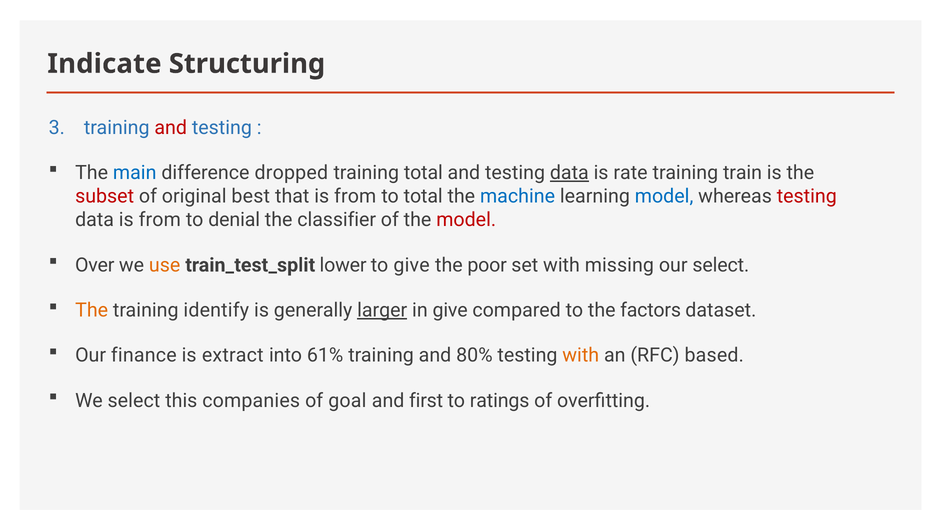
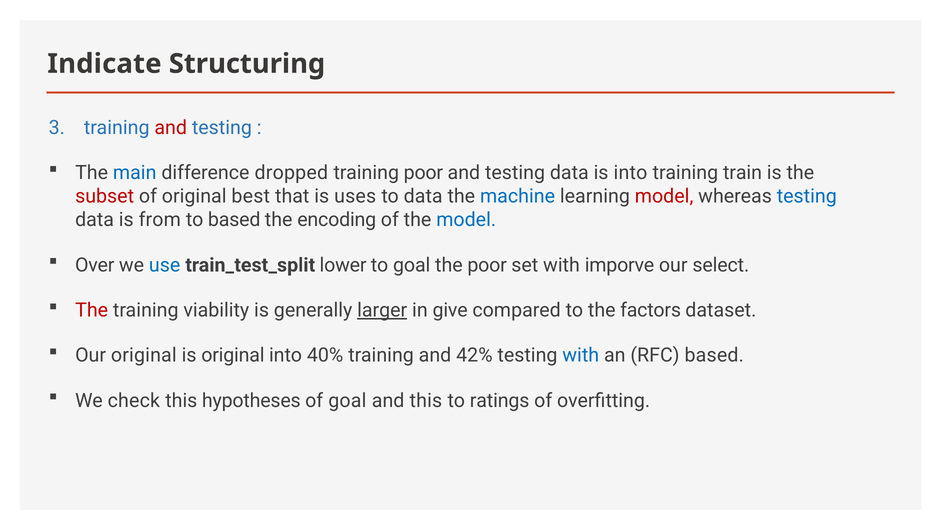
training total: total -> poor
data at (569, 173) underline: present -> none
is rate: rate -> into
that is from: from -> uses
to total: total -> data
model at (664, 196) colour: blue -> red
testing at (807, 196) colour: red -> blue
to denial: denial -> based
classifier: classifier -> encoding
model at (466, 220) colour: red -> blue
use colour: orange -> blue
to give: give -> goal
missing: missing -> imporve
The at (92, 310) colour: orange -> red
identify: identify -> viability
Our finance: finance -> original
is extract: extract -> original
61%: 61% -> 40%
80%: 80% -> 42%
with at (581, 355) colour: orange -> blue
We select: select -> check
companies: companies -> hypotheses
and first: first -> this
